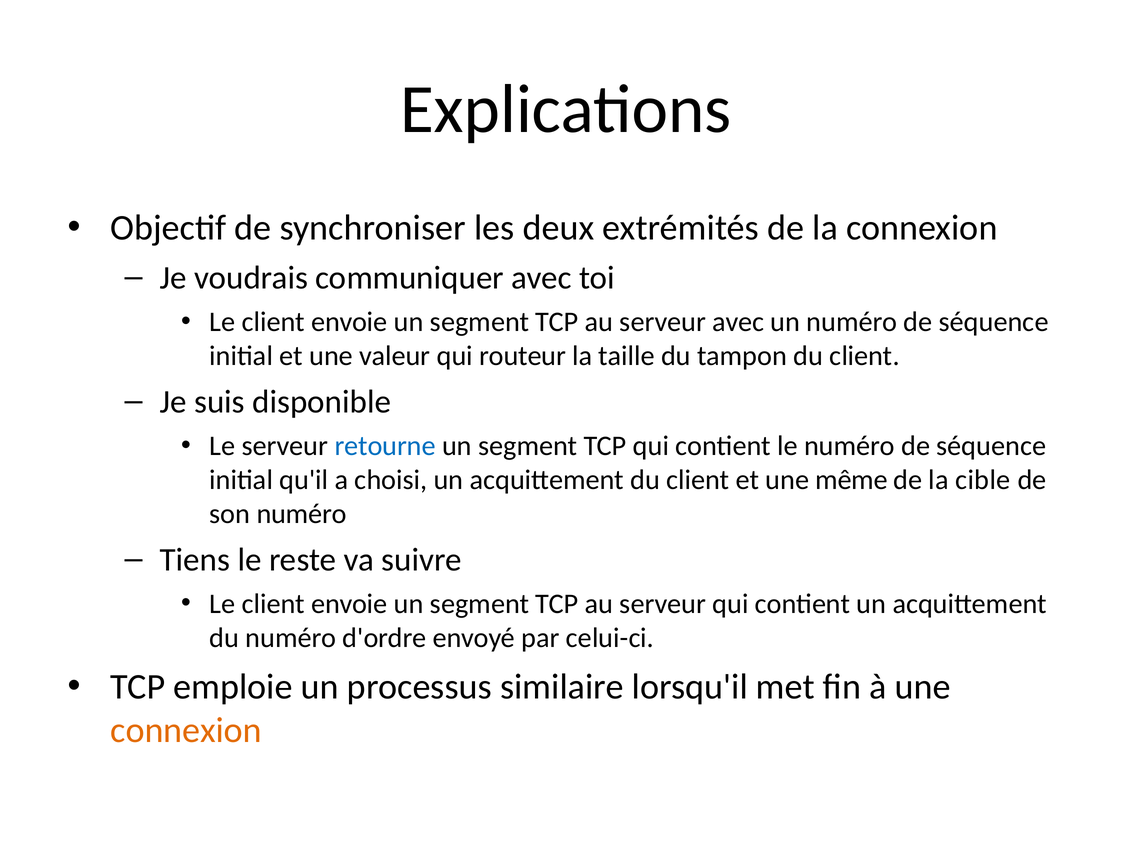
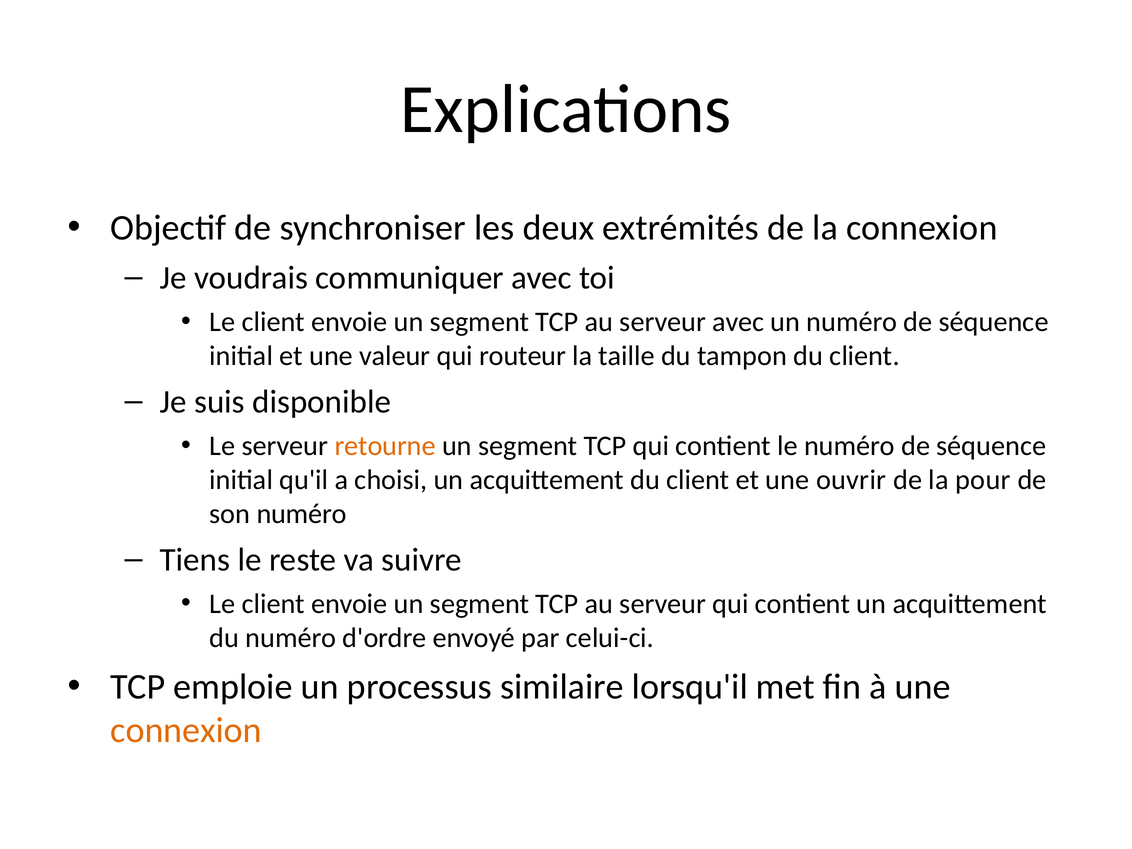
retourne colour: blue -> orange
même: même -> ouvrir
cible: cible -> pour
